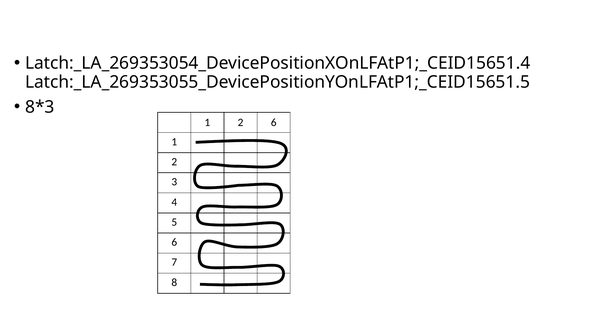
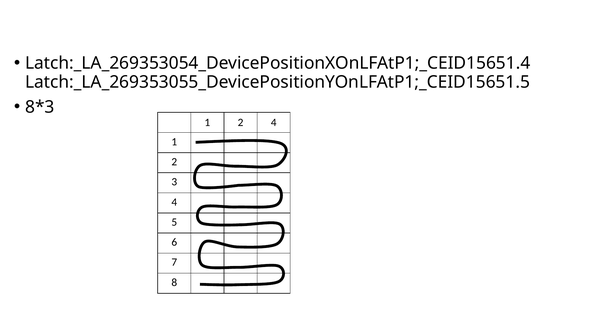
2 6: 6 -> 4
